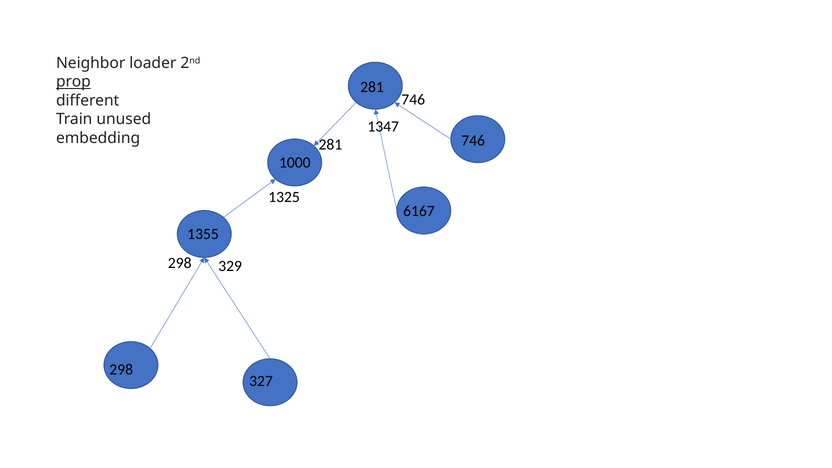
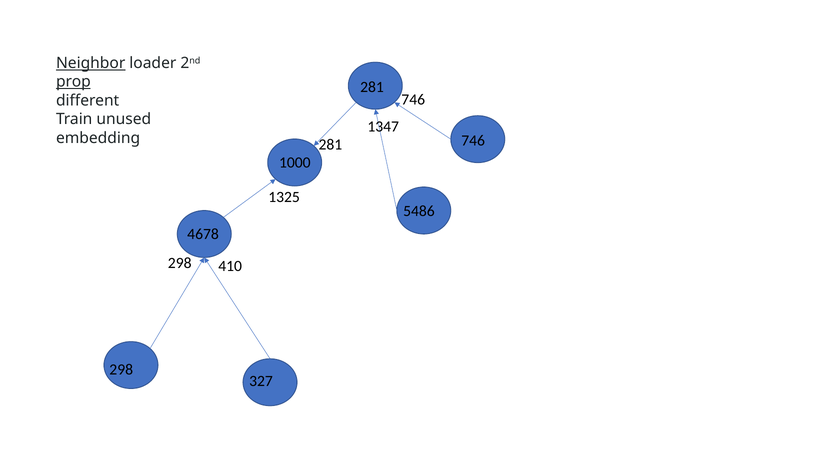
Neighbor underline: none -> present
6167: 6167 -> 5486
1355: 1355 -> 4678
329: 329 -> 410
